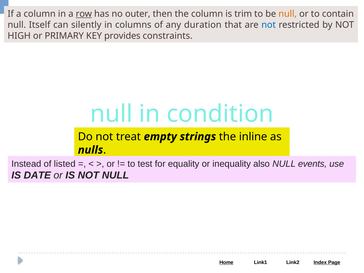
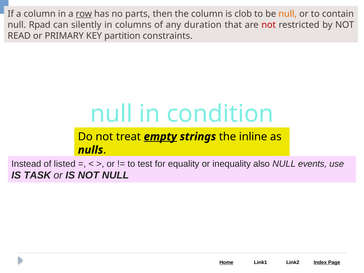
outer: outer -> parts
trim: trim -> clob
Itself: Itself -> Rpad
not at (269, 25) colour: blue -> red
HIGH: HIGH -> READ
provides: provides -> partition
empty underline: none -> present
DATE: DATE -> TASK
